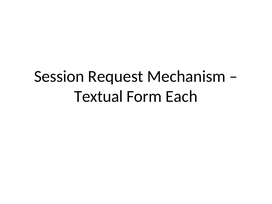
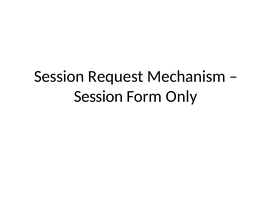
Textual at (98, 96): Textual -> Session
Each: Each -> Only
